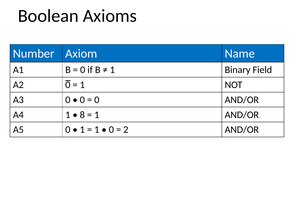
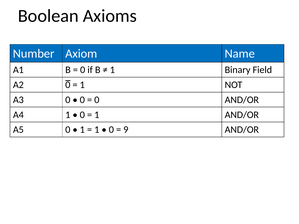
8 at (82, 115): 8 -> 0
2 at (126, 130): 2 -> 9
